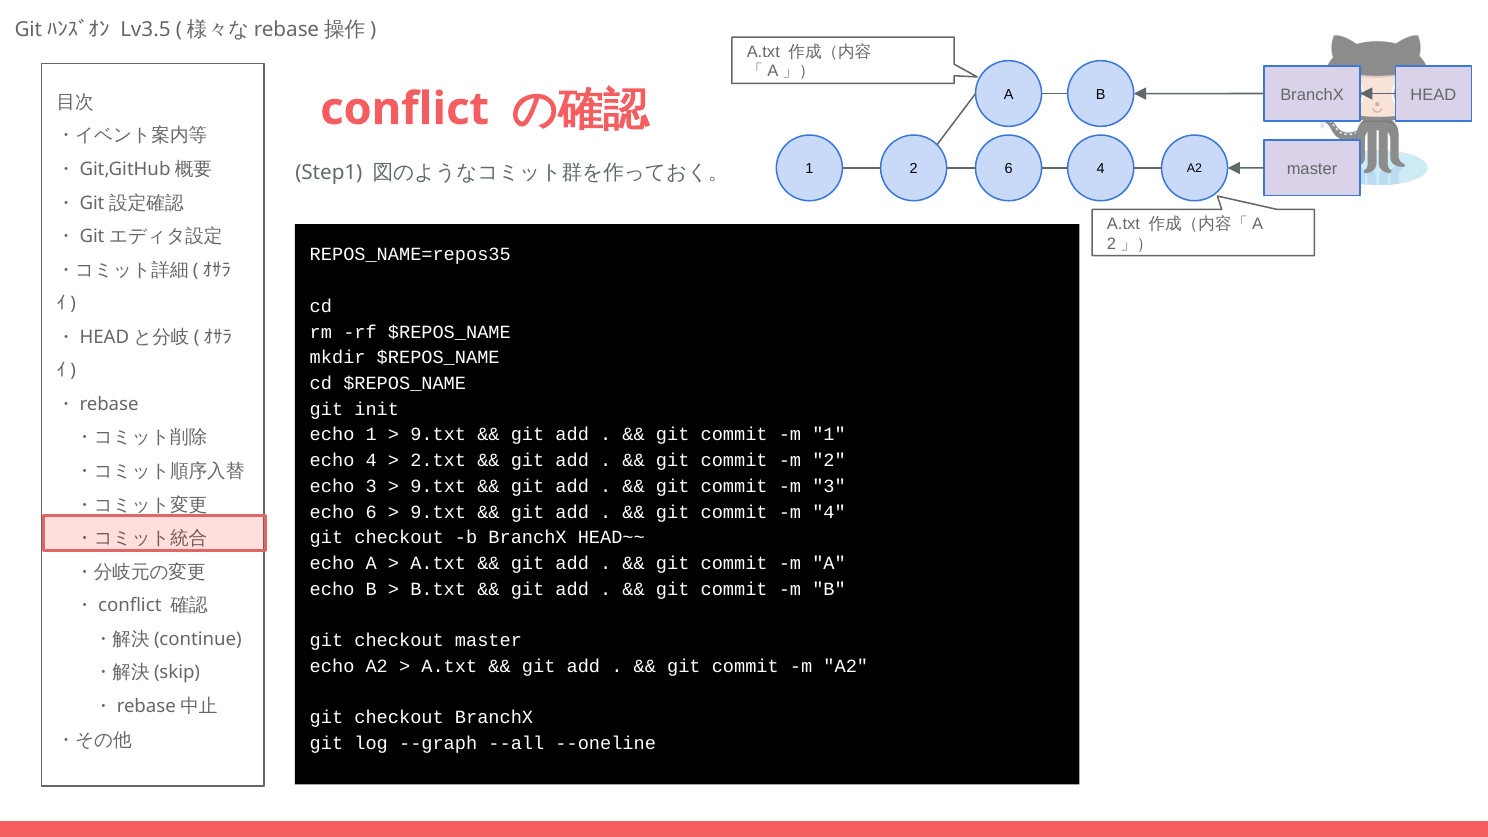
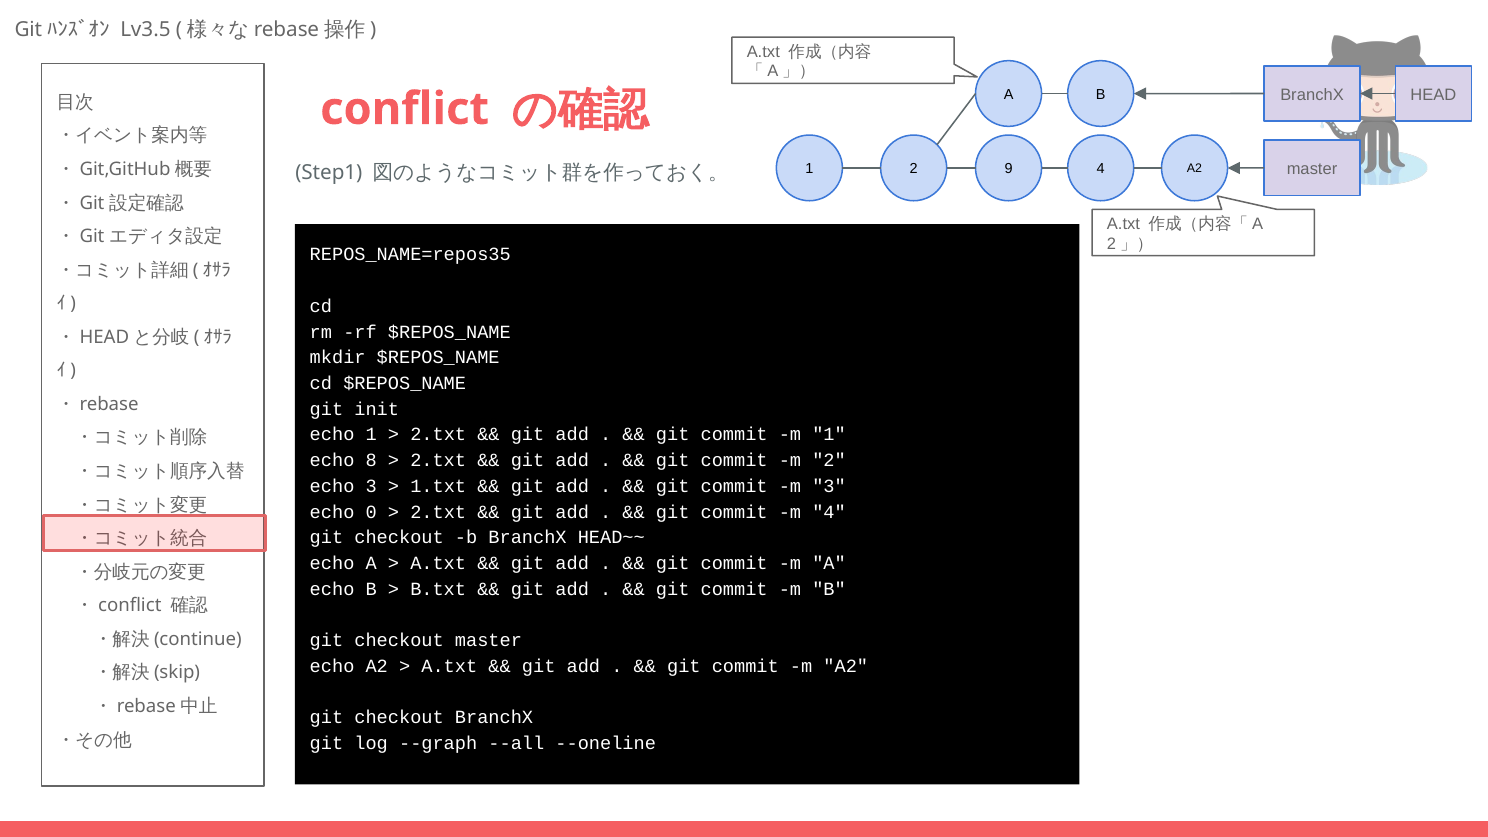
2 6: 6 -> 9
9.txt at (438, 435): 9.txt -> 2.txt
echo 4: 4 -> 8
9.txt at (438, 486): 9.txt -> 1.txt
echo 6: 6 -> 0
9.txt at (438, 512): 9.txt -> 2.txt
